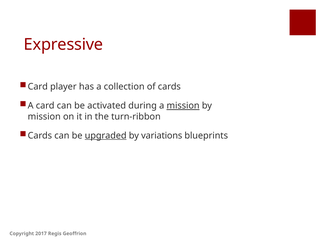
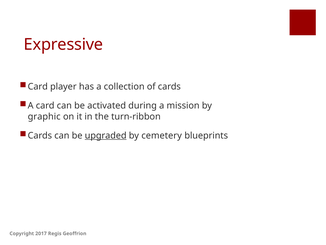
mission at (183, 106) underline: present -> none
mission at (44, 116): mission -> graphic
variations: variations -> cemetery
